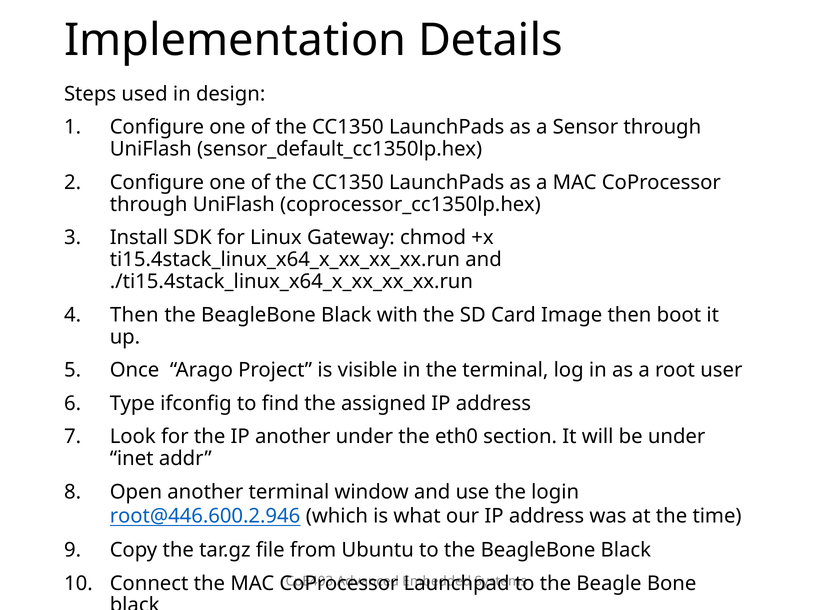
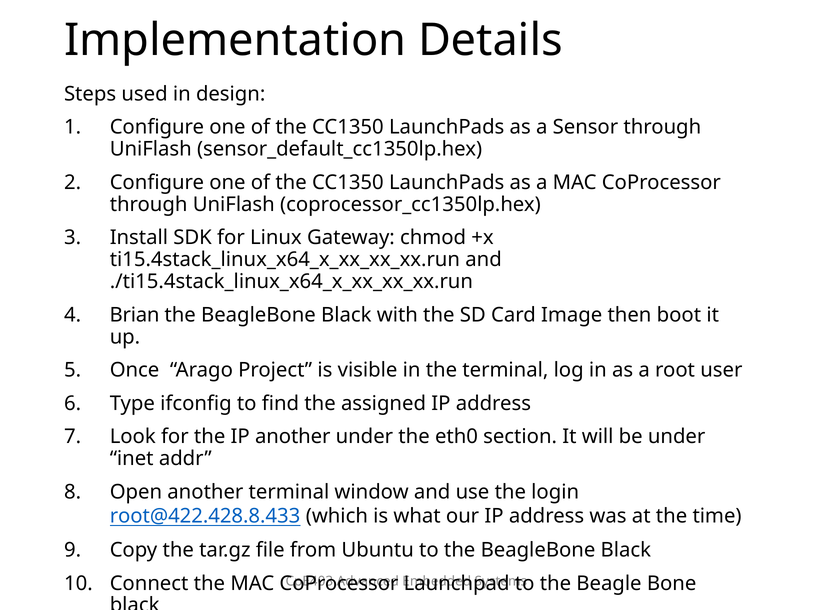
Then at (134, 315): Then -> Brian
root@446.600.2.946: root@446.600.2.946 -> root@422.428.8.433
